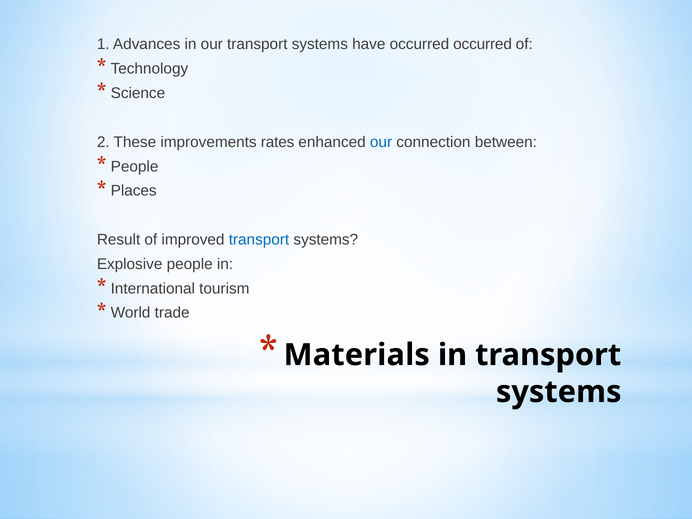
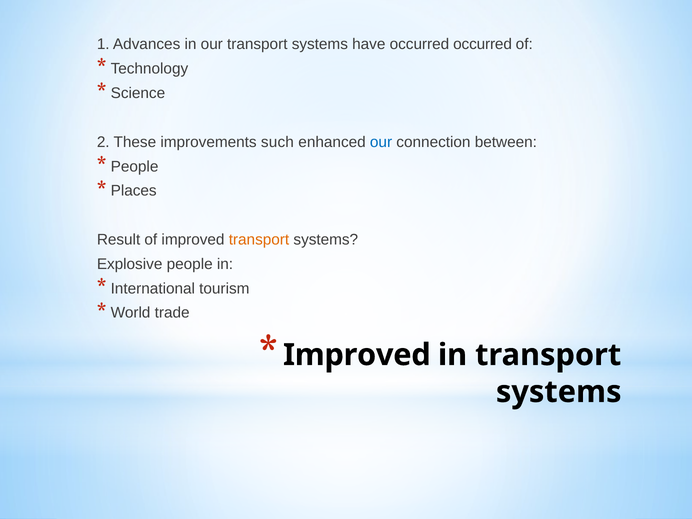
rates: rates -> such
transport at (259, 240) colour: blue -> orange
Materials at (357, 355): Materials -> Improved
